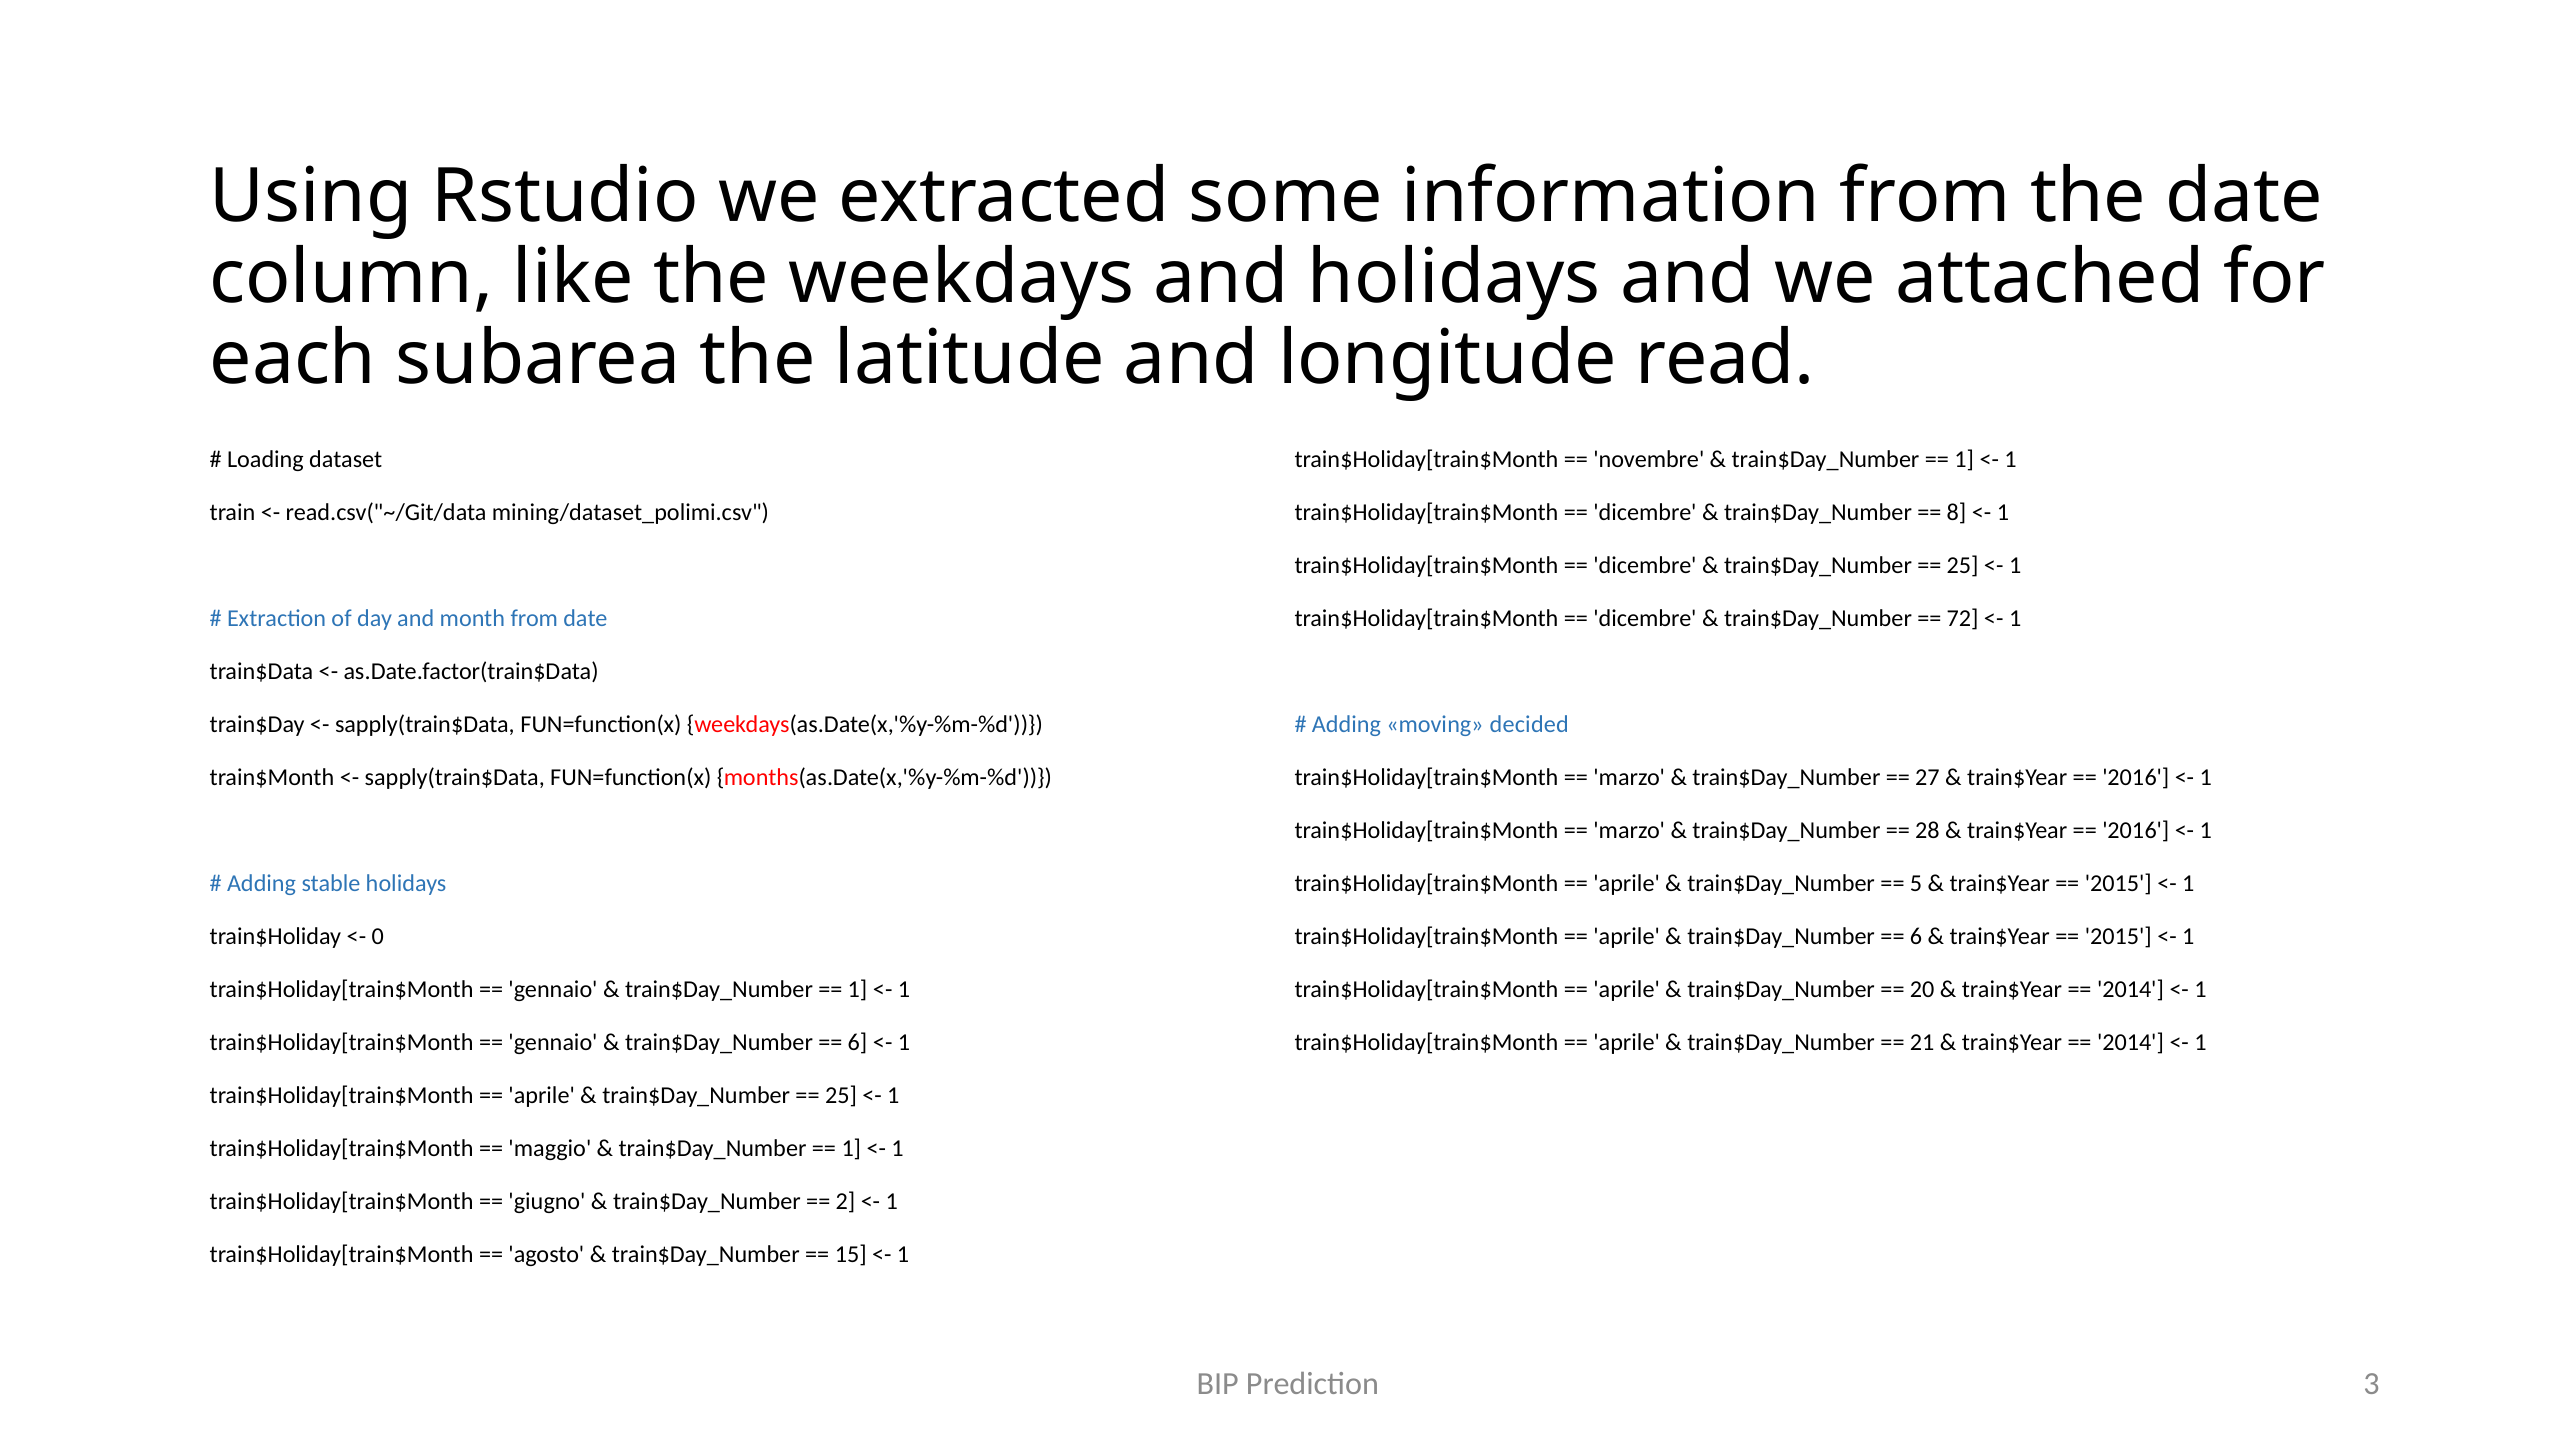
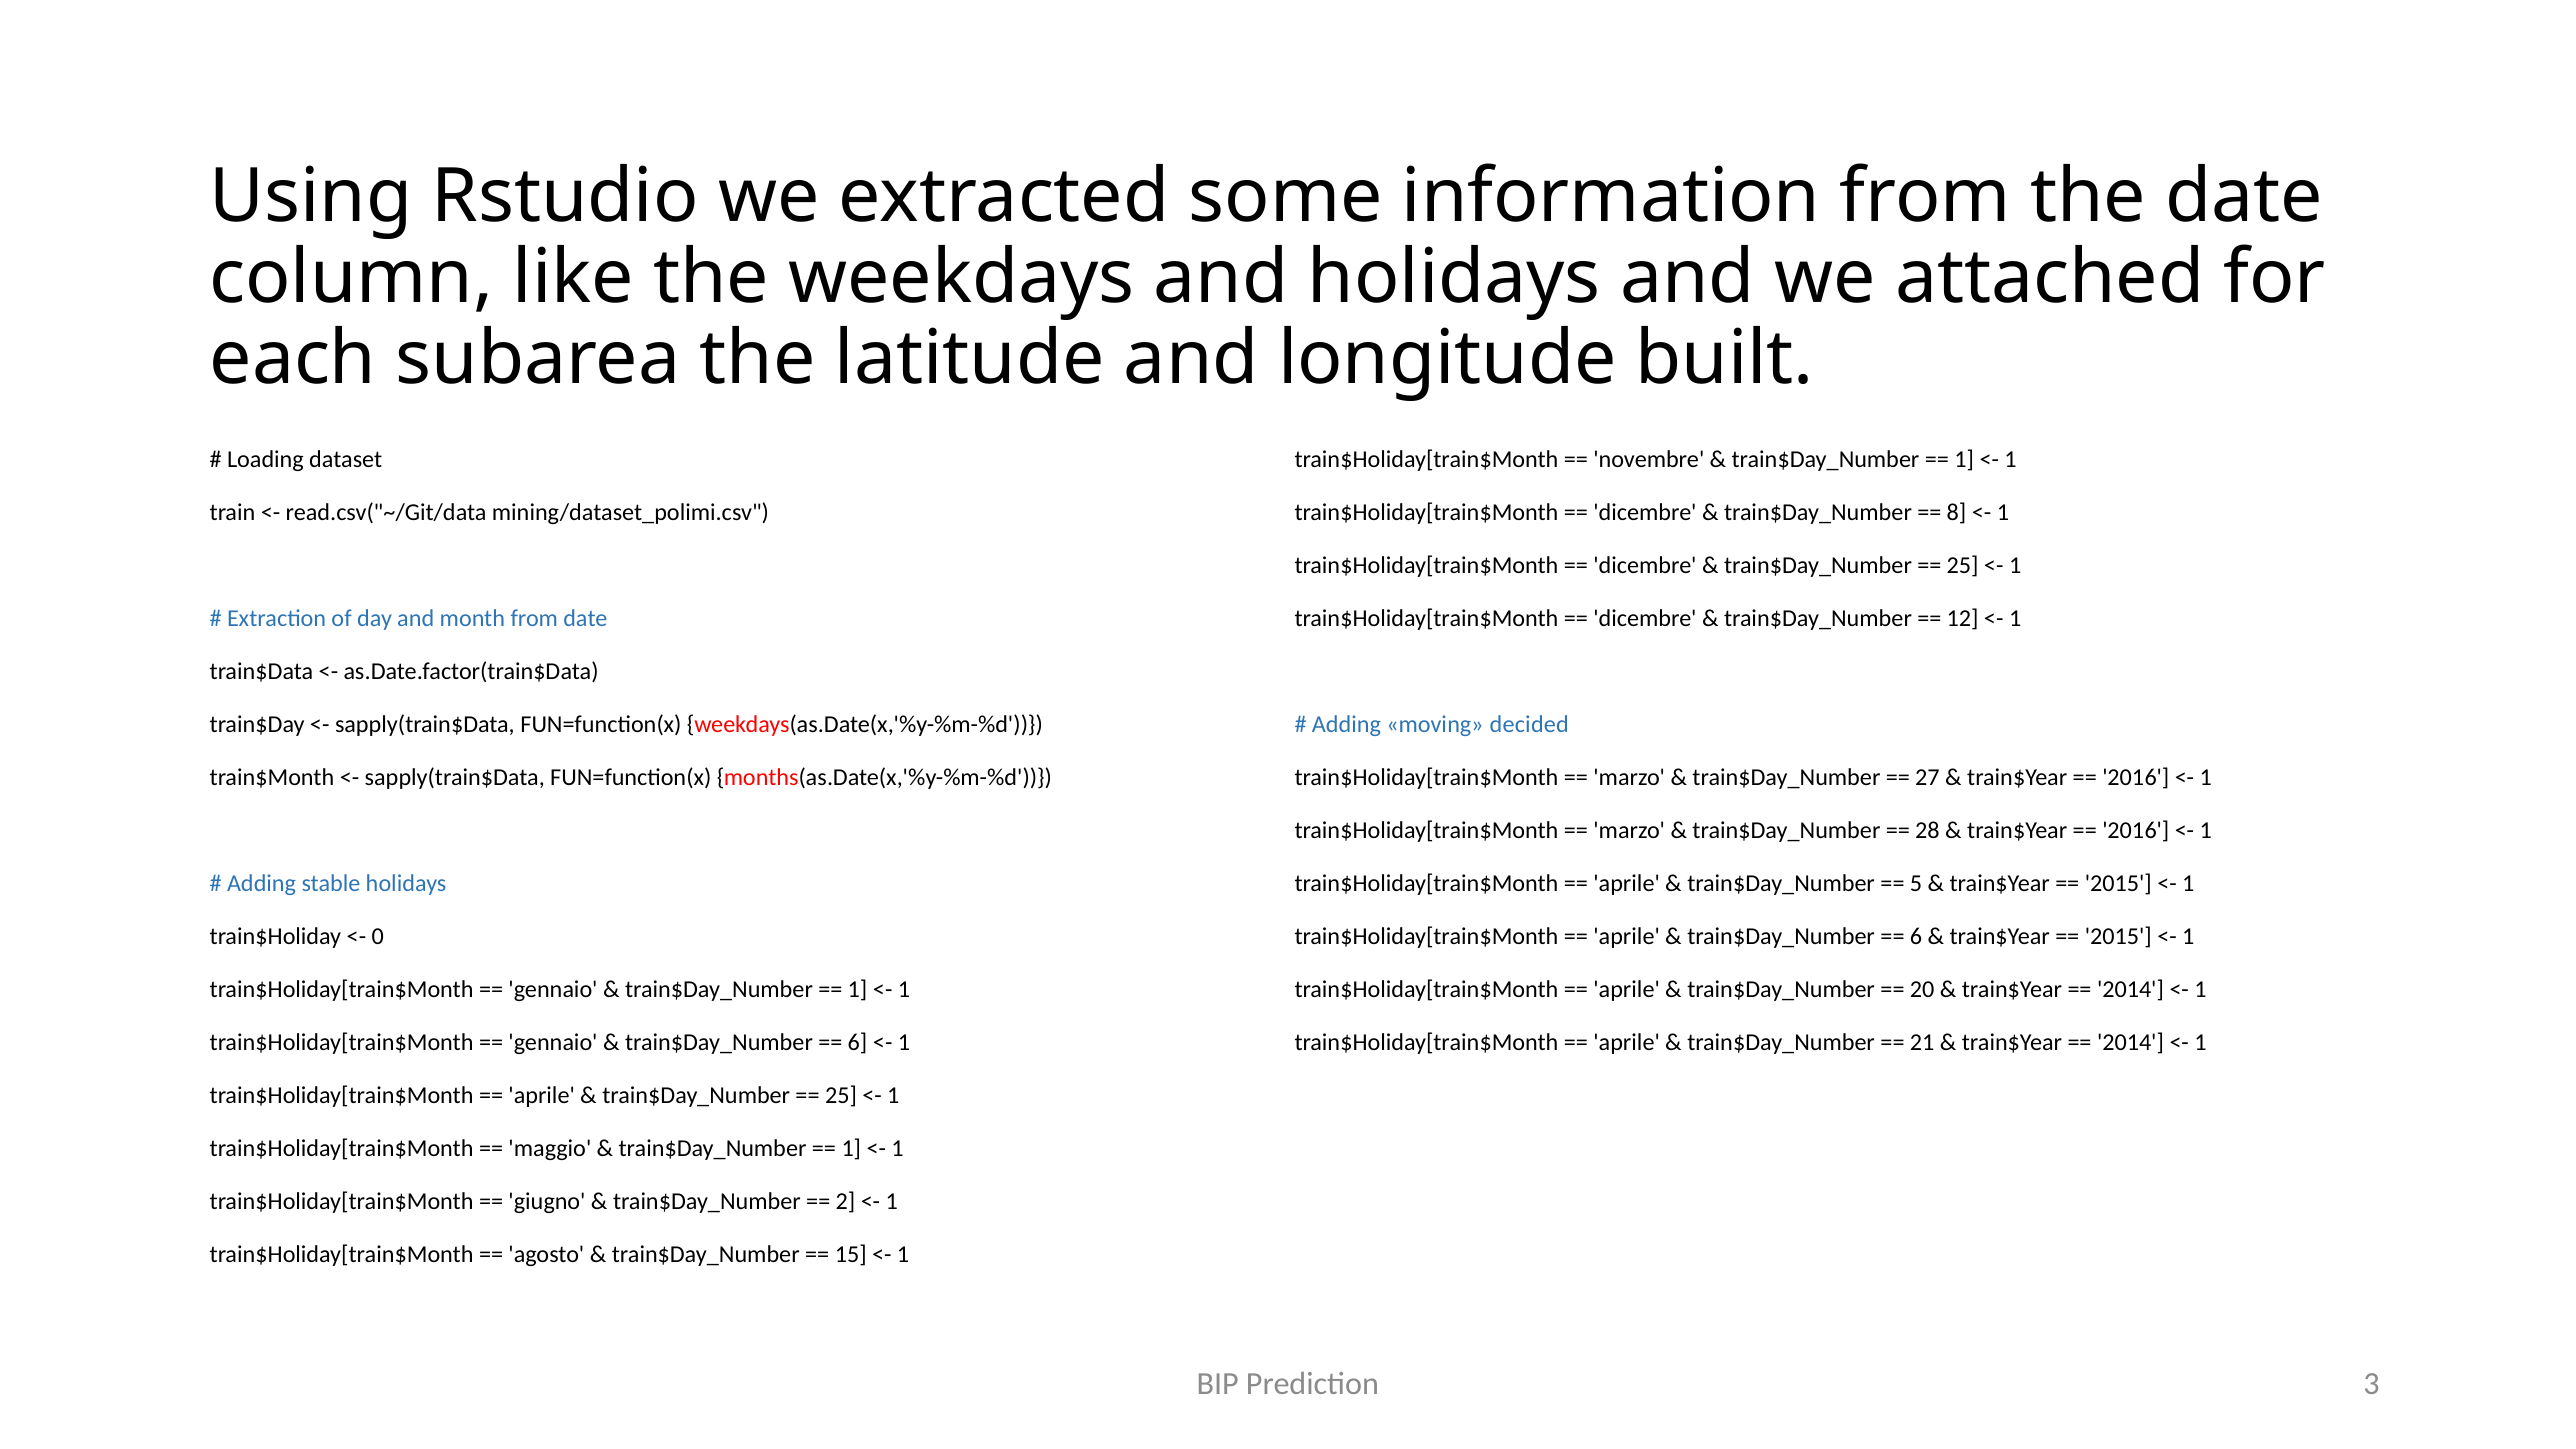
read: read -> built
72: 72 -> 12
